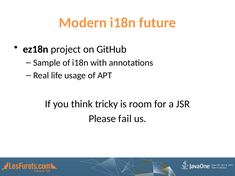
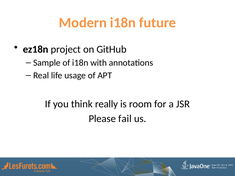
tricky: tricky -> really
